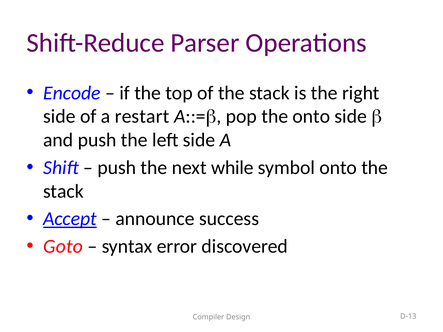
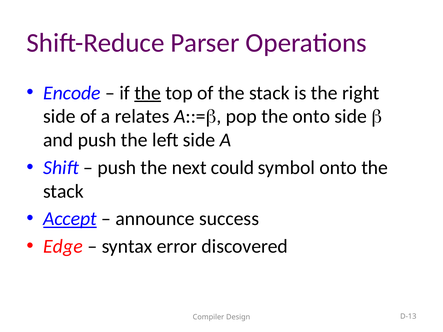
the at (148, 93) underline: none -> present
restart: restart -> relates
while: while -> could
Goto: Goto -> Edge
